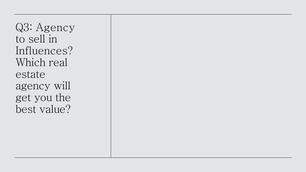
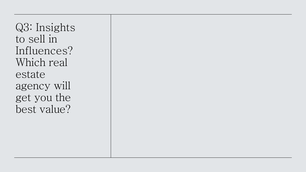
Q3 Agency: Agency -> Insights
